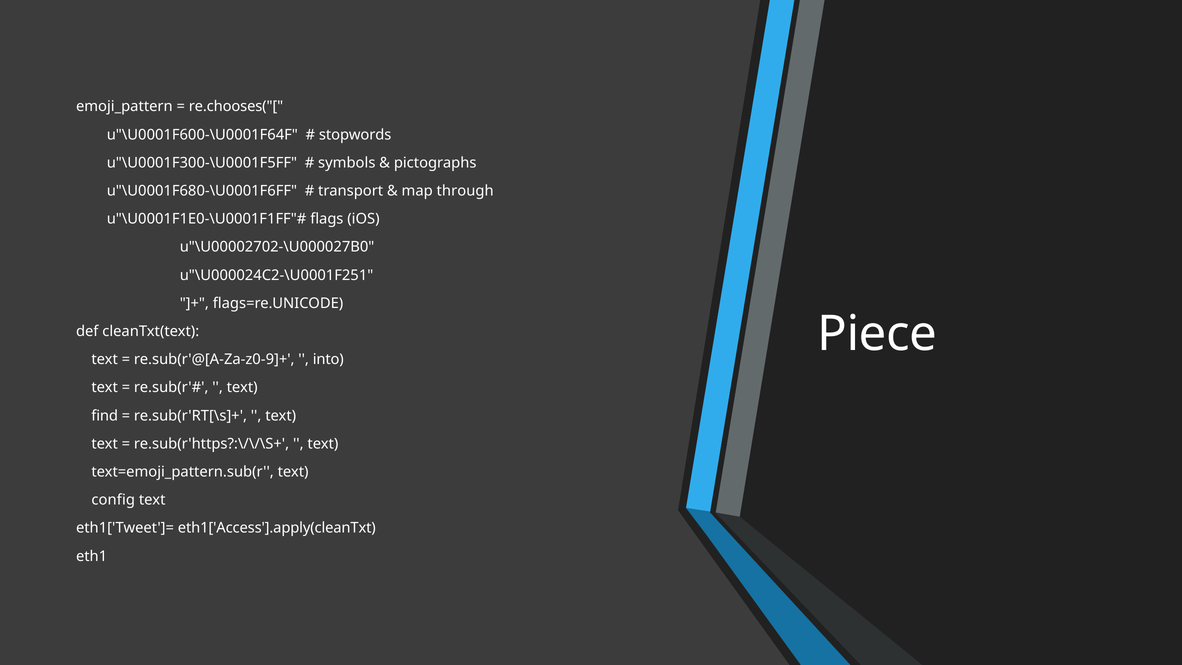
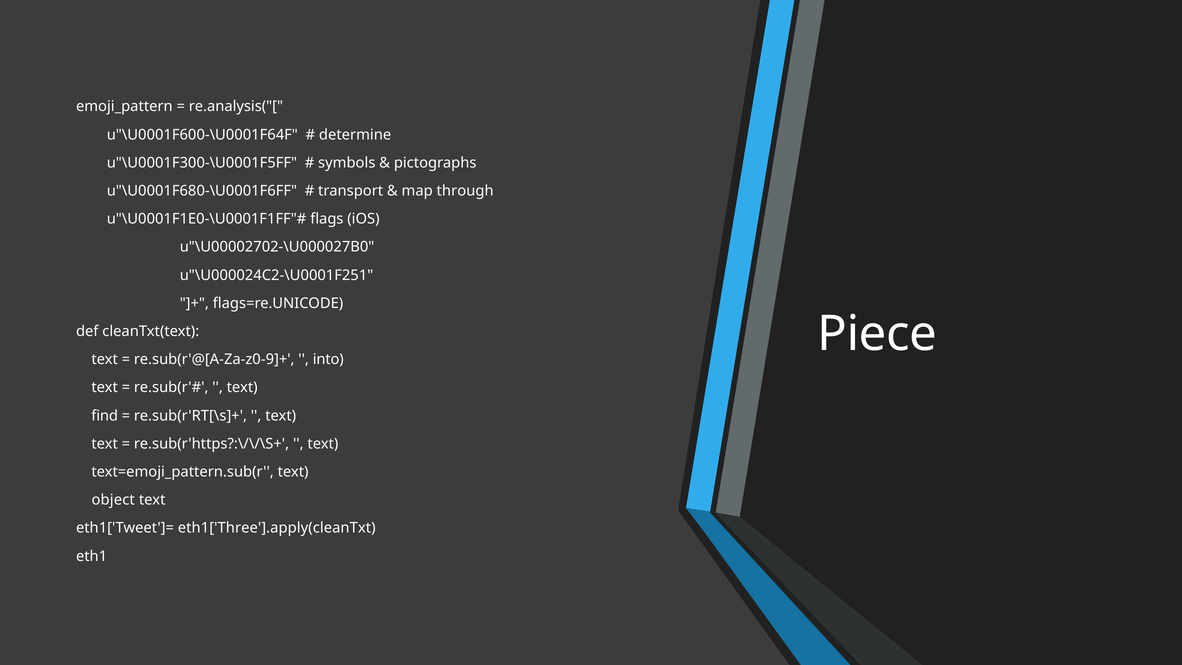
re.chooses("[: re.chooses("[ -> re.analysis("[
stopwords: stopwords -> determine
config: config -> object
eth1['Access'].apply(cleanTxt: eth1['Access'].apply(cleanTxt -> eth1['Three'].apply(cleanTxt
